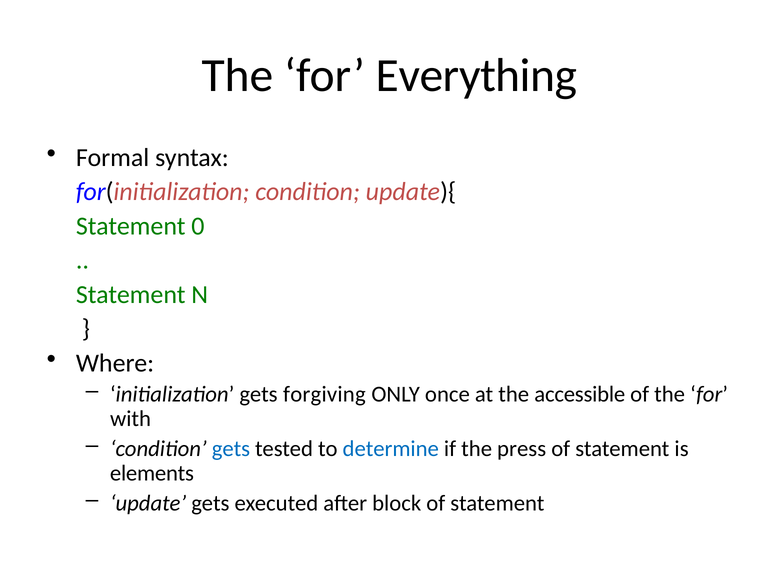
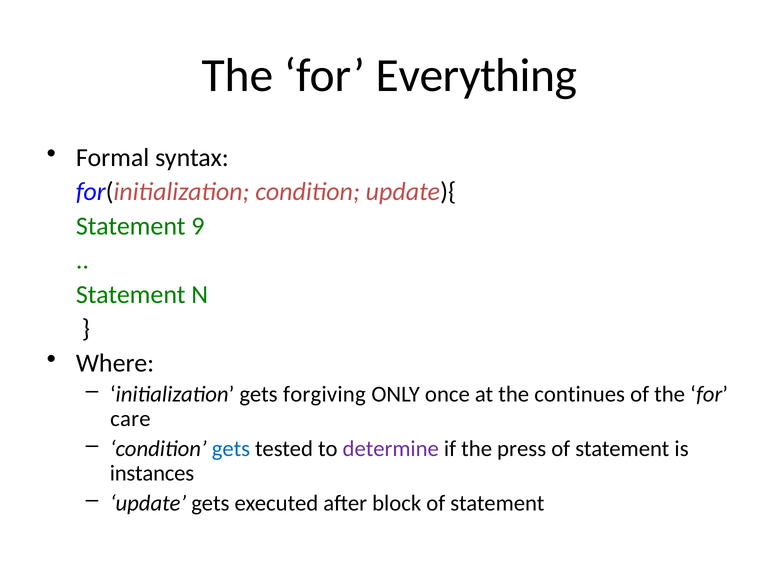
0: 0 -> 9
accessible: accessible -> continues
with: with -> care
determine colour: blue -> purple
elements: elements -> instances
